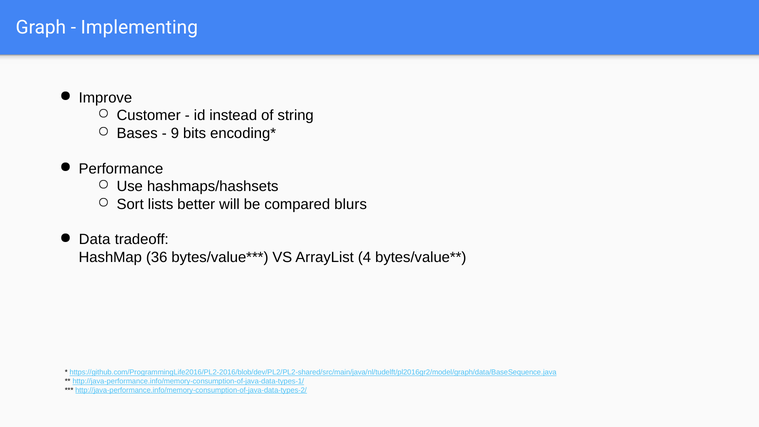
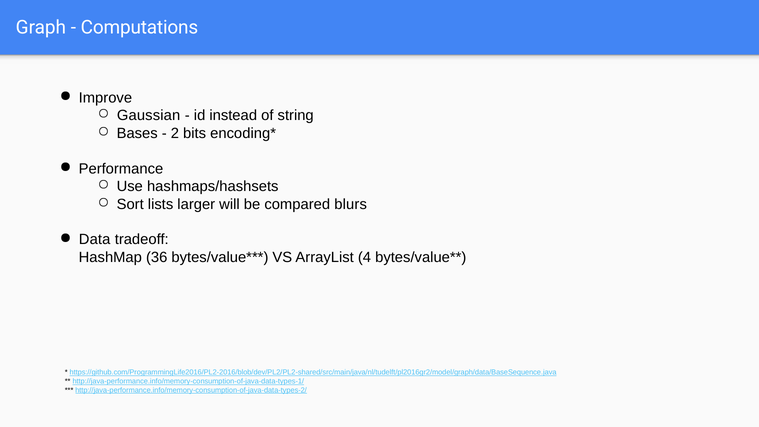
Implementing: Implementing -> Computations
Customer: Customer -> Gaussian
9: 9 -> 2
better: better -> larger
